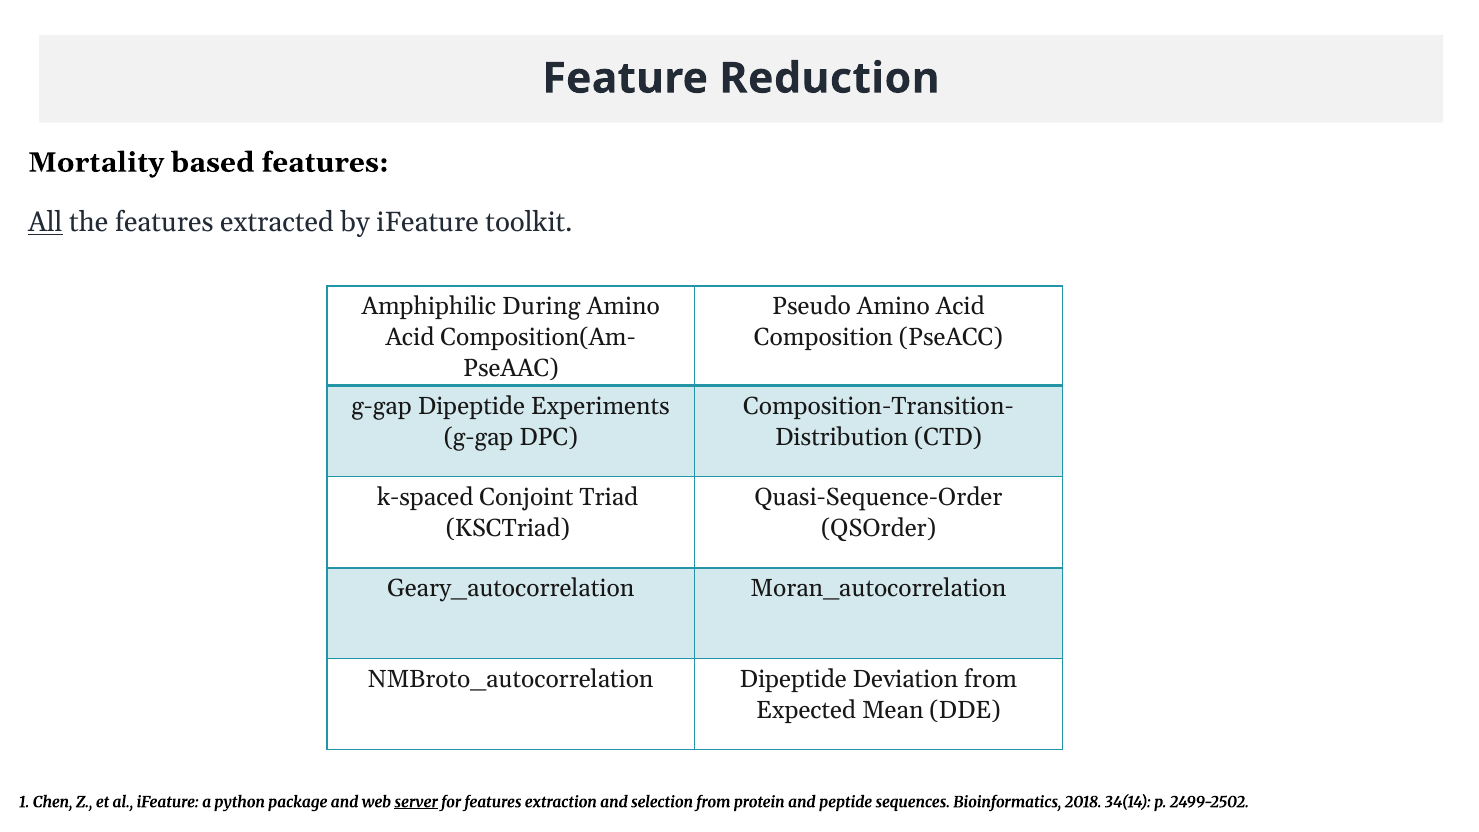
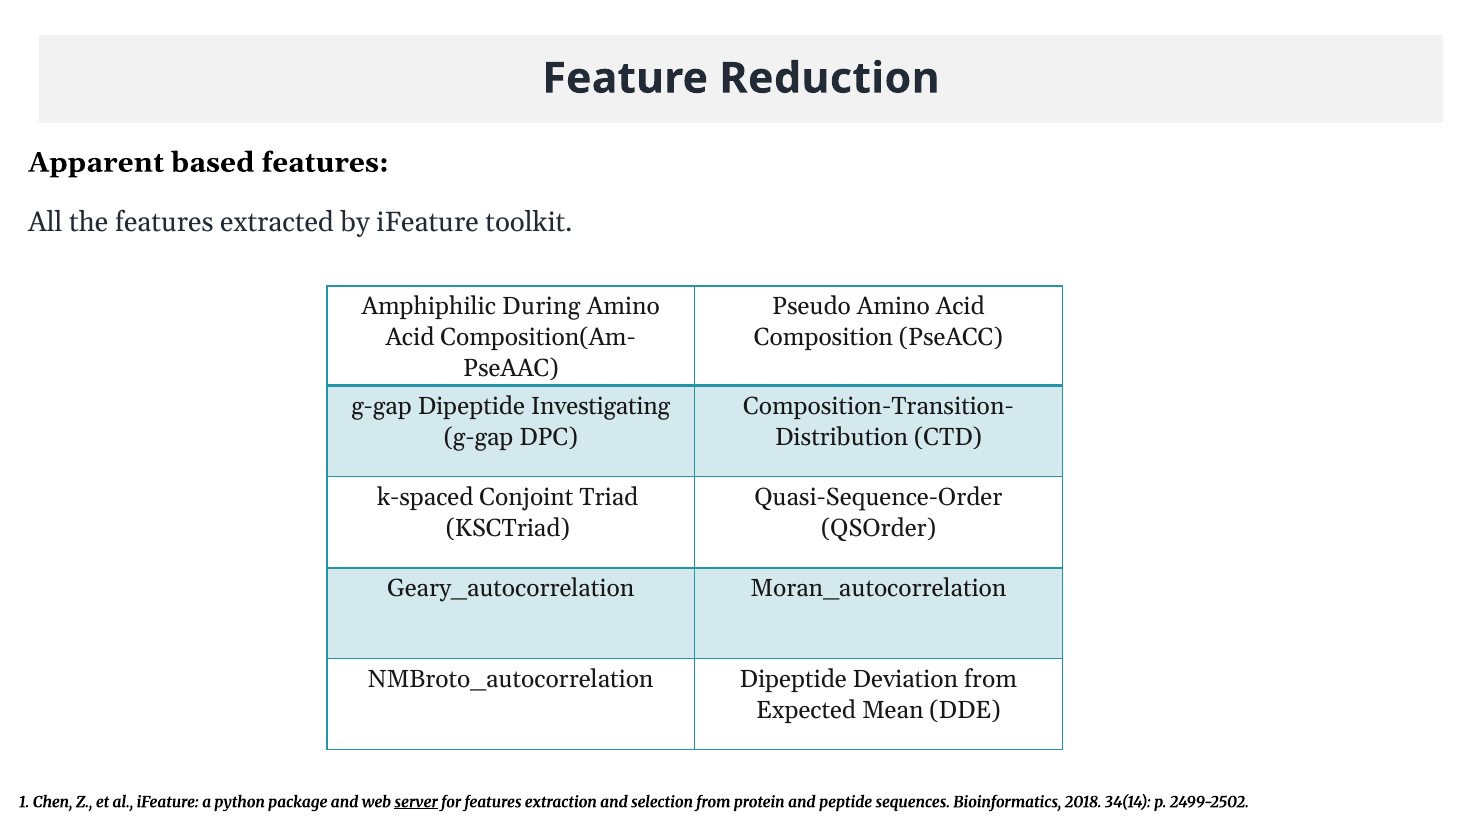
Mortality: Mortality -> Apparent
All underline: present -> none
Experiments: Experiments -> Investigating
